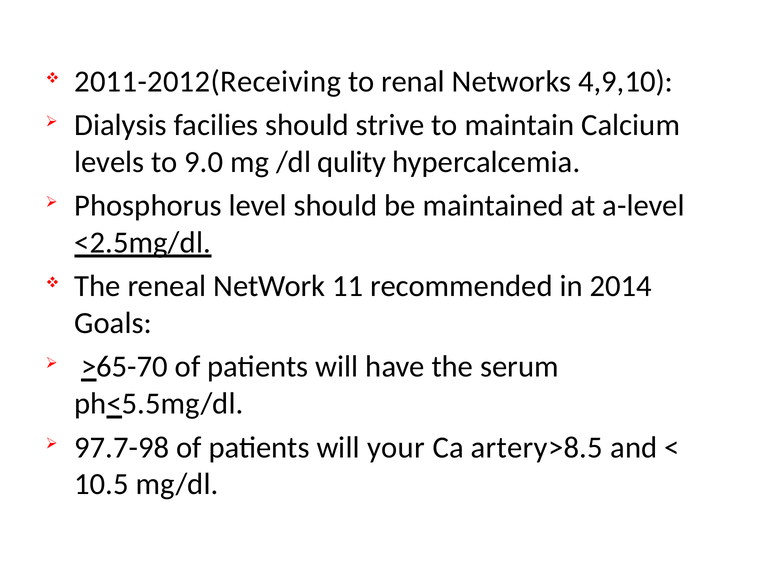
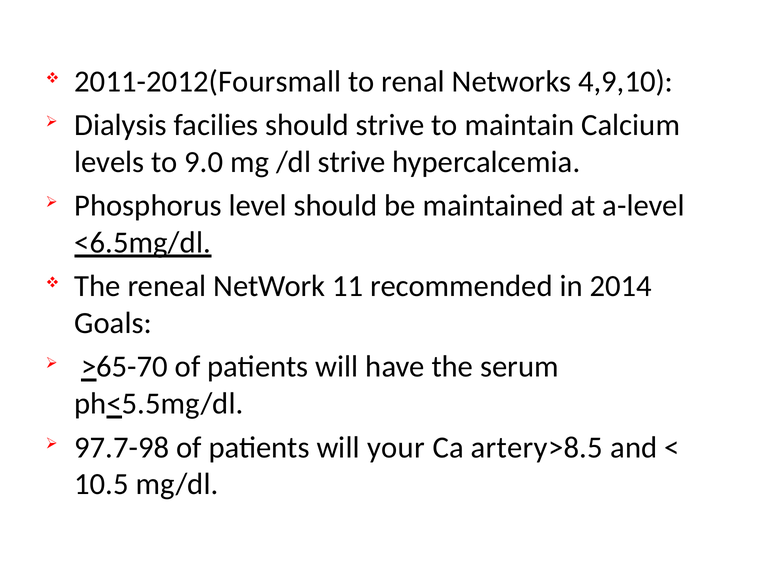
2011-2012(Receiving: 2011-2012(Receiving -> 2011-2012(Foursmall
/dl qulity: qulity -> strive
<2.5mg/dl: <2.5mg/dl -> <6.5mg/dl
